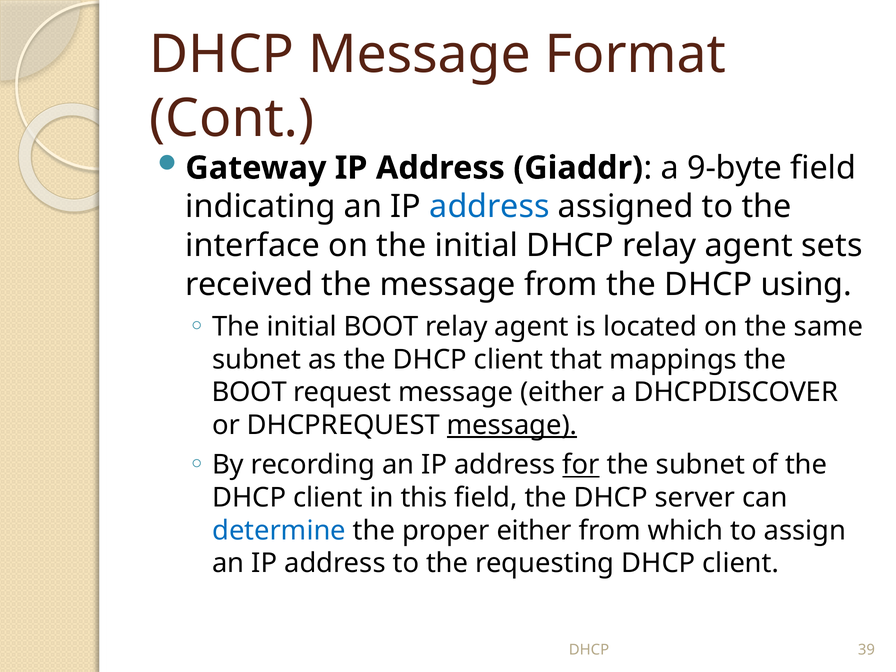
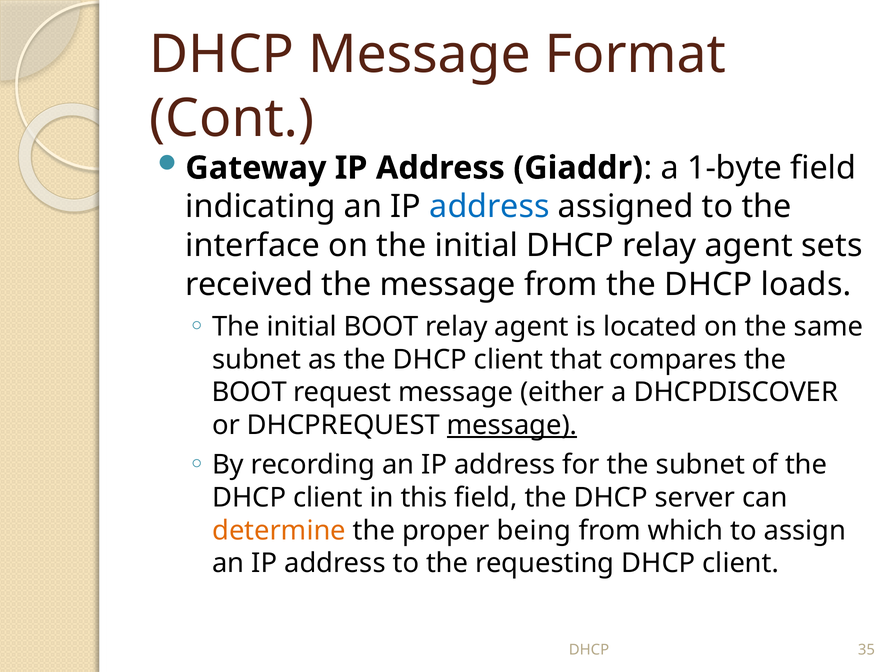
9-byte: 9-byte -> 1-byte
using: using -> loads
mappings: mappings -> compares
for underline: present -> none
determine colour: blue -> orange
proper either: either -> being
39: 39 -> 35
